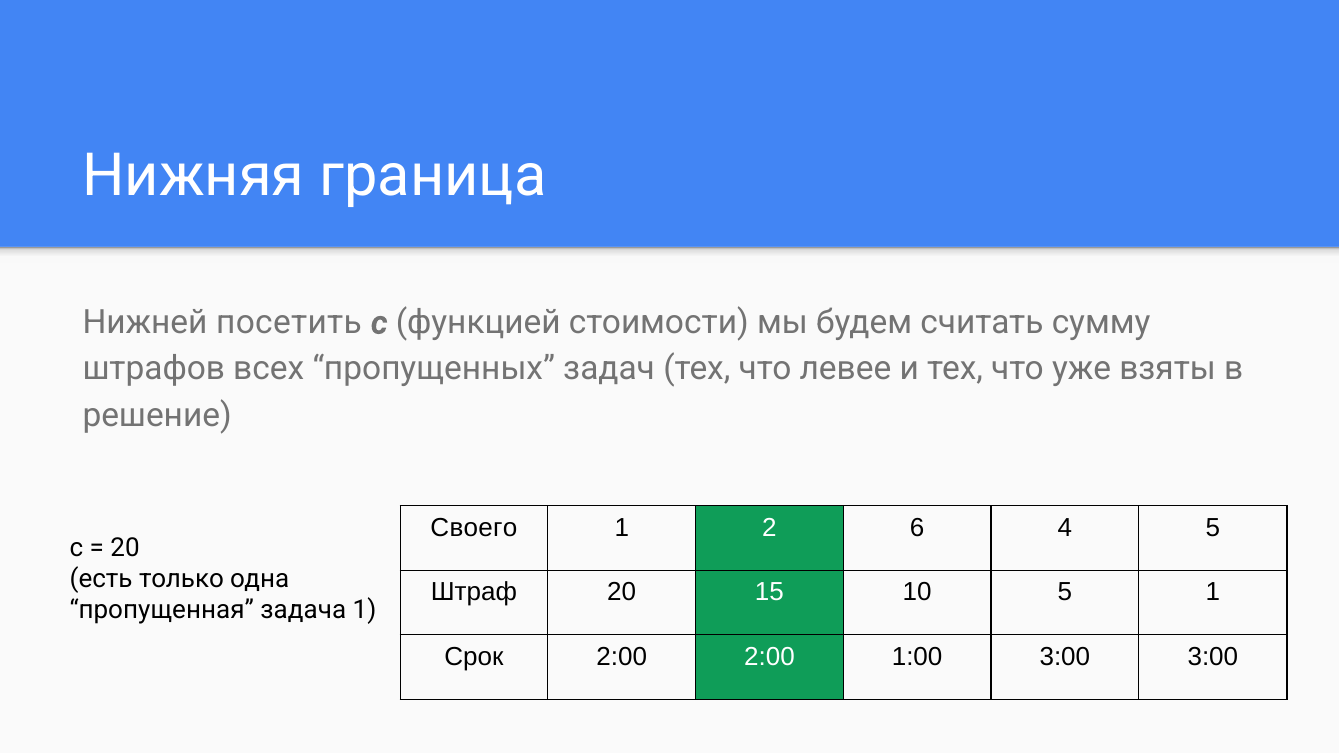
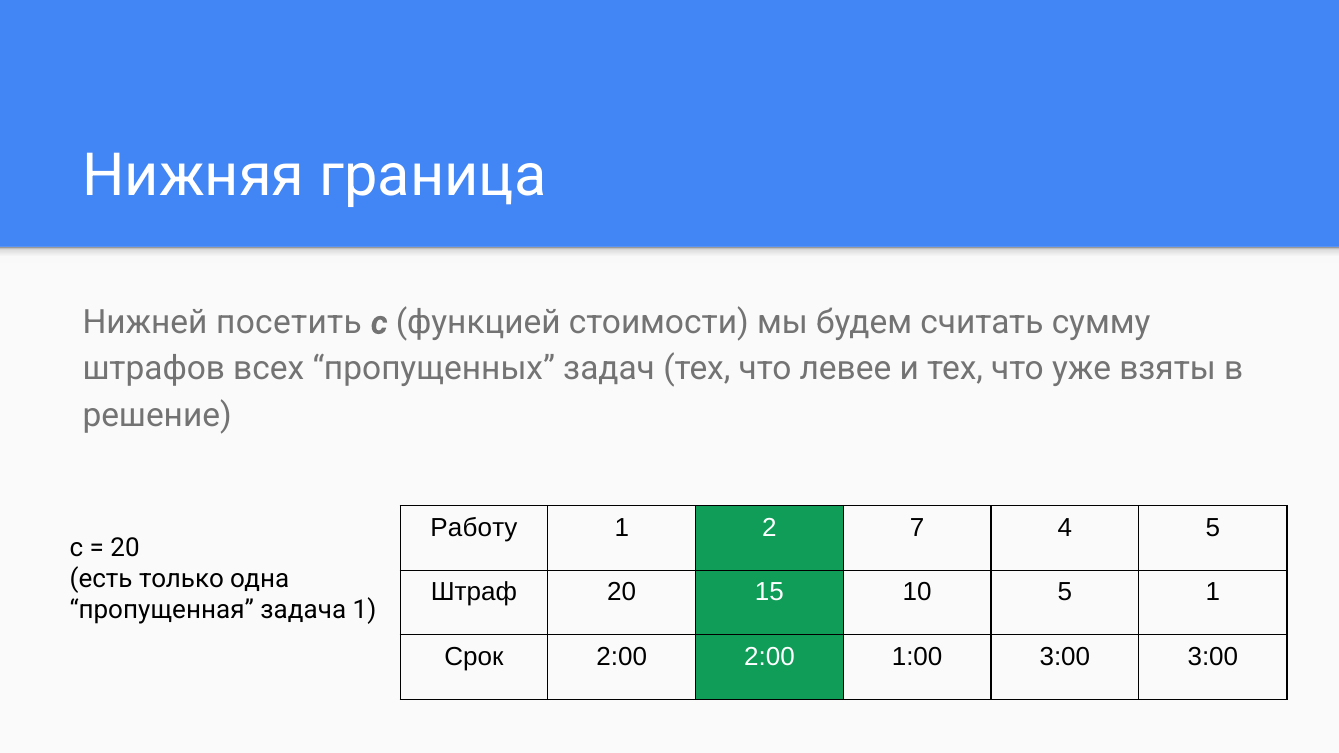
Своего: Своего -> Работу
6: 6 -> 7
